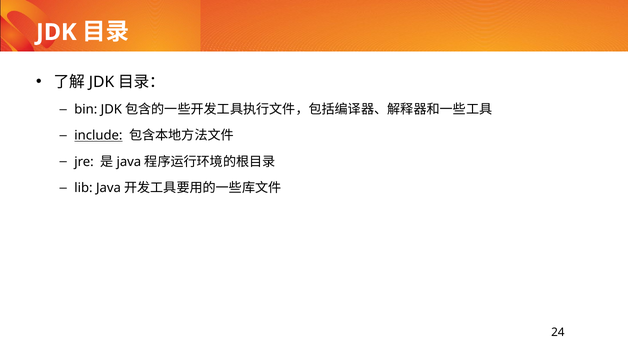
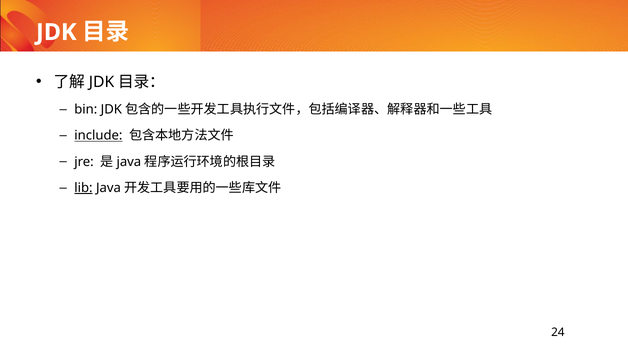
lib underline: none -> present
